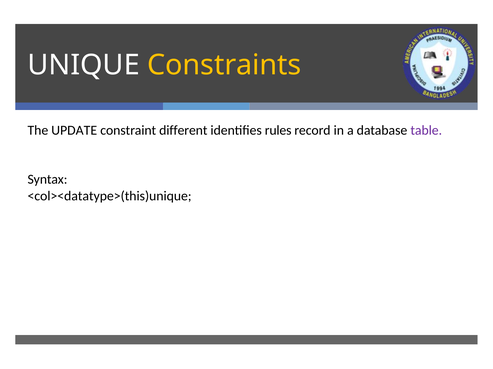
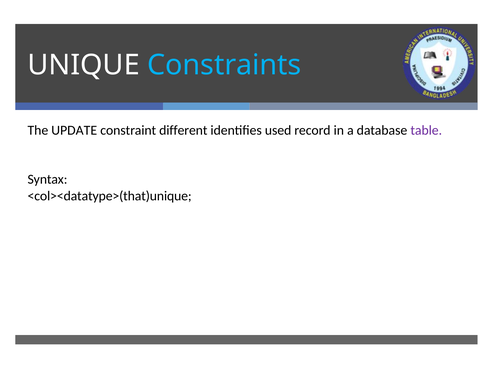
Constraints colour: yellow -> light blue
rules: rules -> used
<col><datatype>(this)unique: <col><datatype>(this)unique -> <col><datatype>(that)unique
